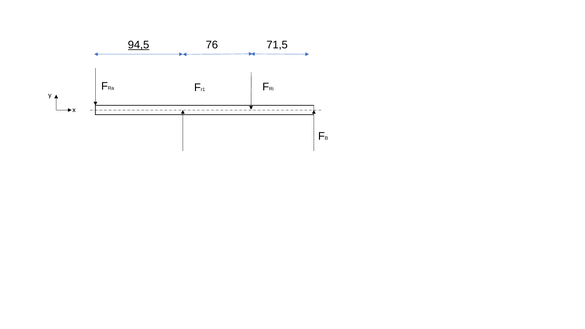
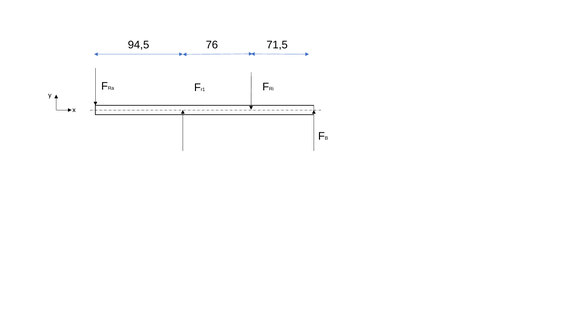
94,5 underline: present -> none
